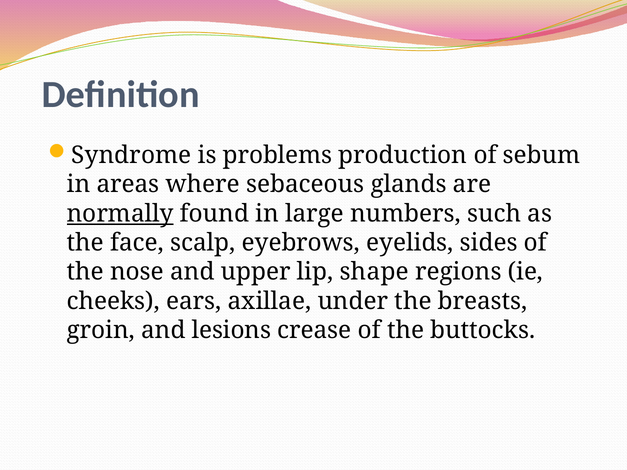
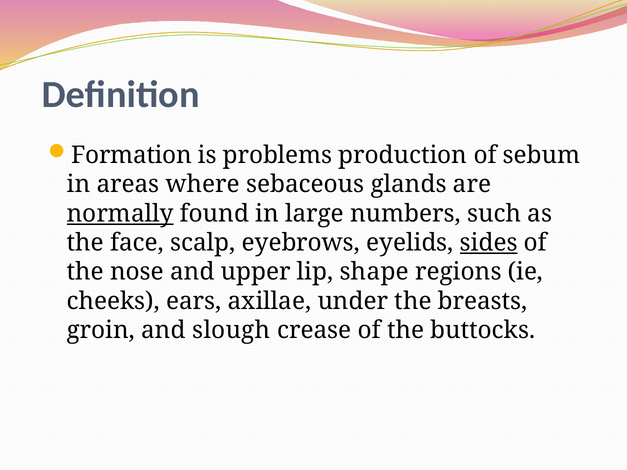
Syndrome: Syndrome -> Formation
sides underline: none -> present
lesions: lesions -> slough
